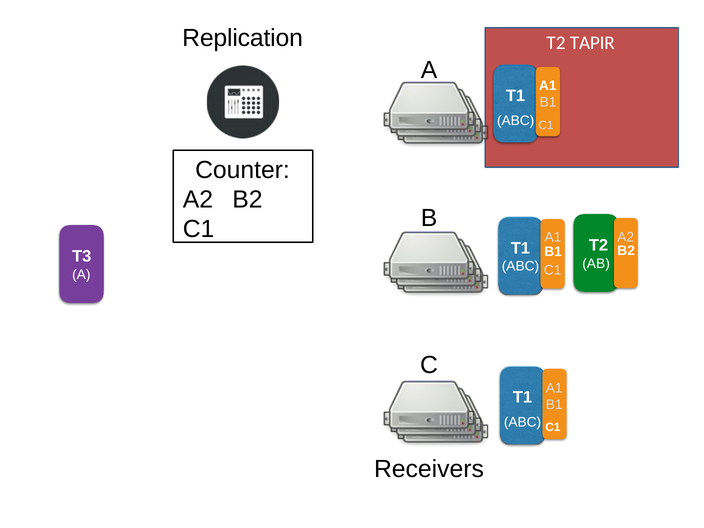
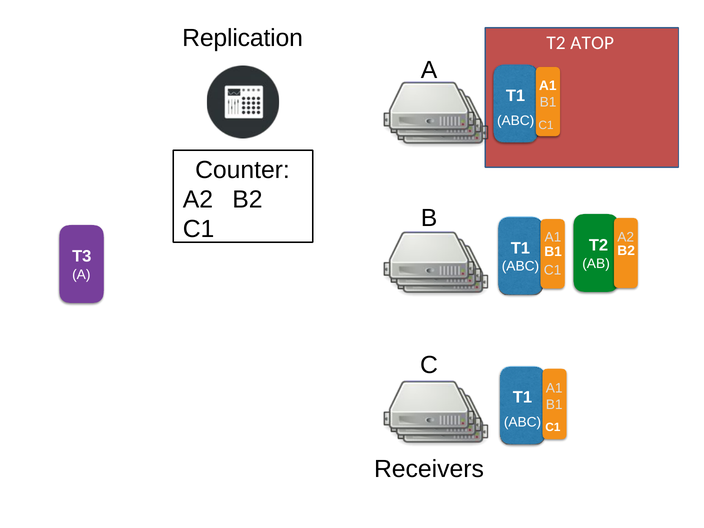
TAPIR: TAPIR -> ATOP
